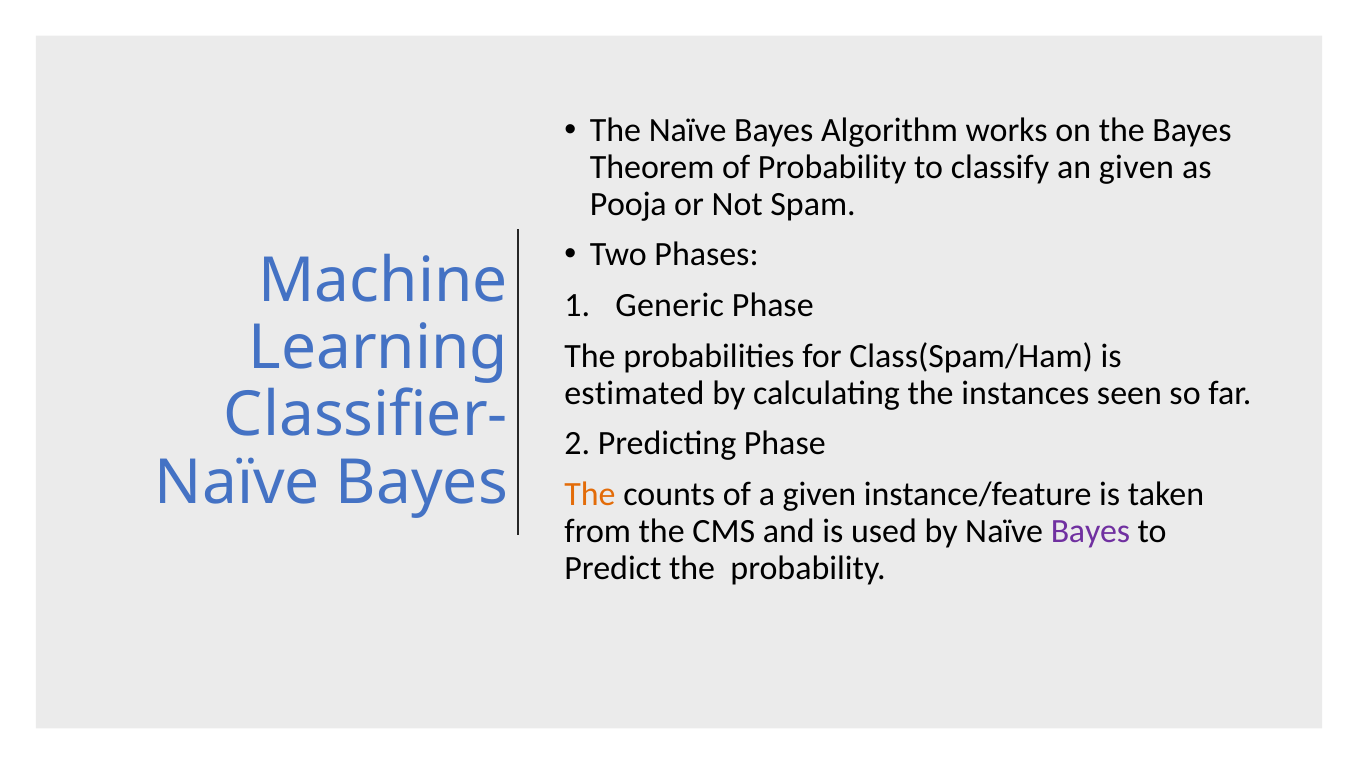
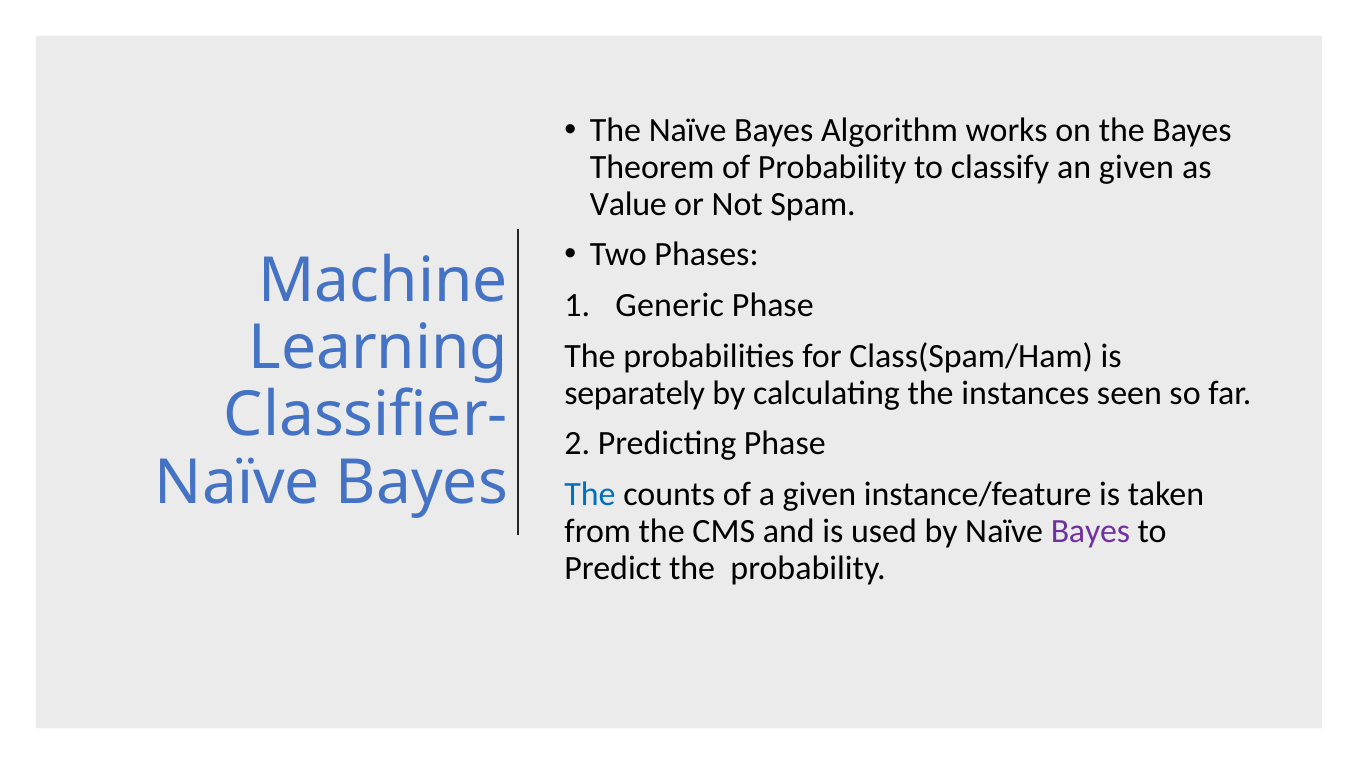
Pooja: Pooja -> Value
estimated: estimated -> separately
The at (590, 495) colour: orange -> blue
